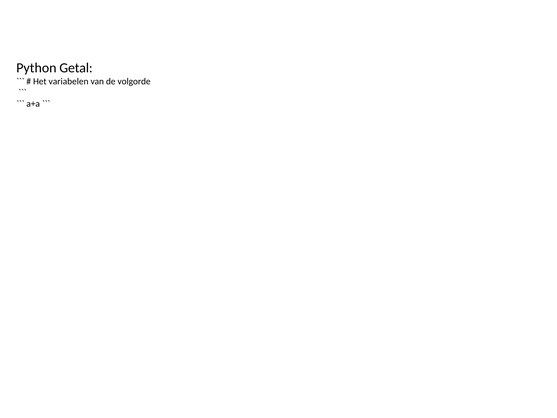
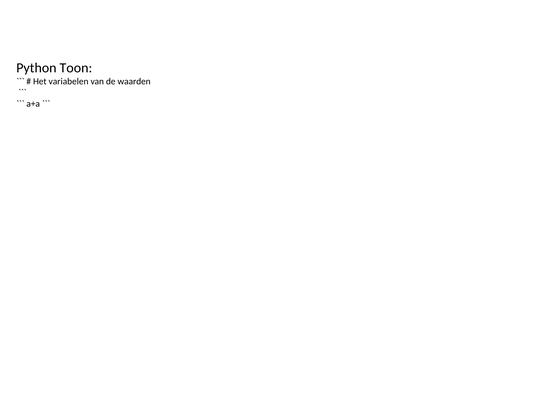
Getal: Getal -> Toon
volgorde: volgorde -> waarden
